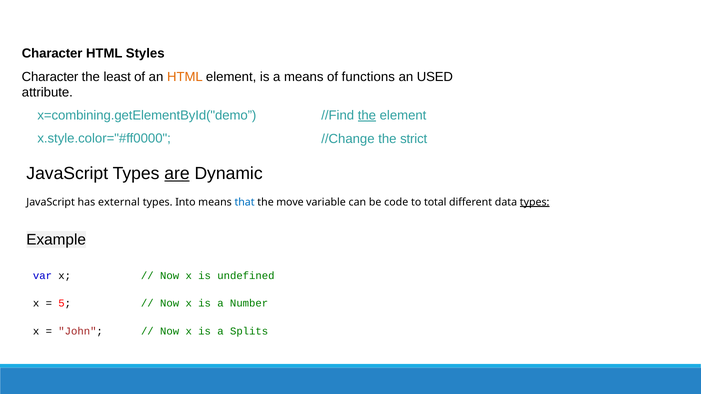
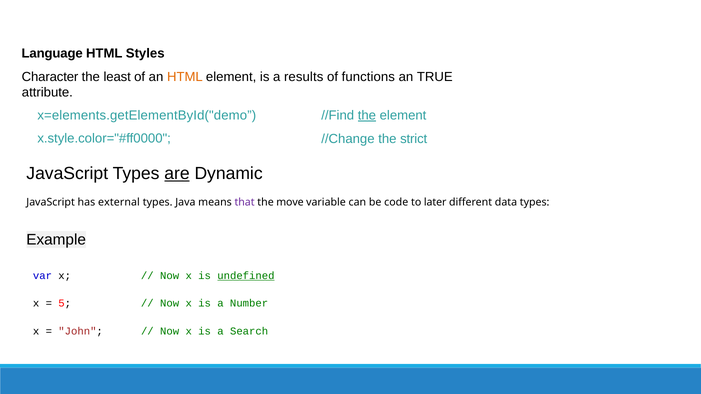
Character at (52, 53): Character -> Language
a means: means -> results
USED: USED -> TRUE
x=combining.getElementById("demo: x=combining.getElementById("demo -> x=elements.getElementById("demo
Into: Into -> Java
that colour: blue -> purple
total: total -> later
types at (535, 202) underline: present -> none
undefined underline: none -> present
Splits: Splits -> Search
